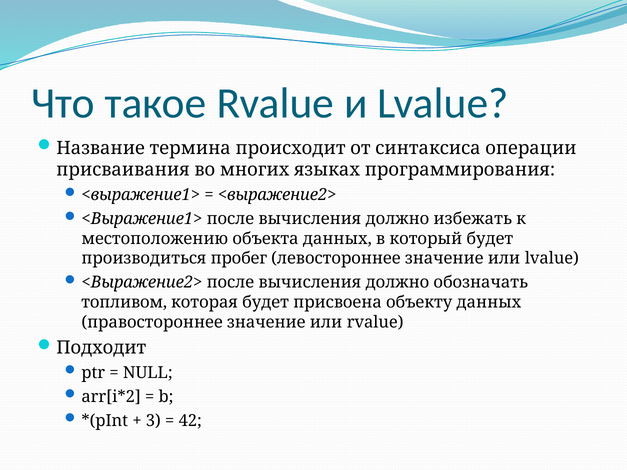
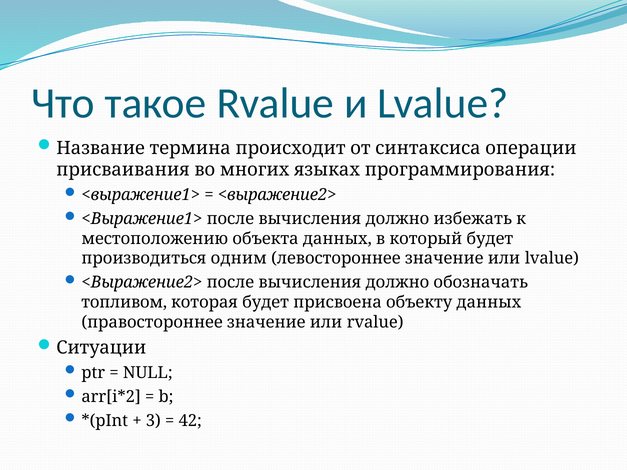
пробег: пробег -> одним
Подходит: Подходит -> Ситуации
